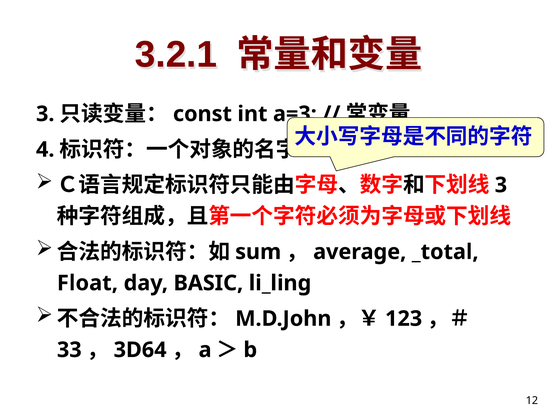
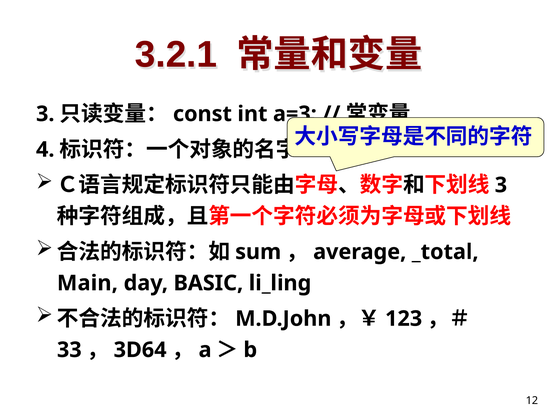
Float: Float -> Main
